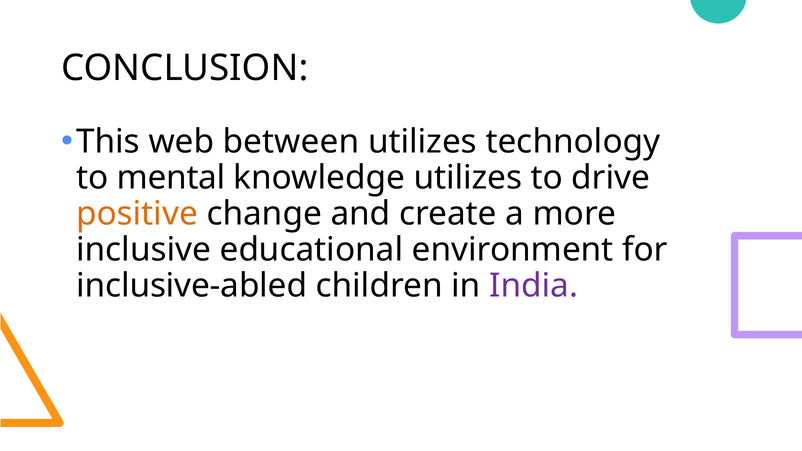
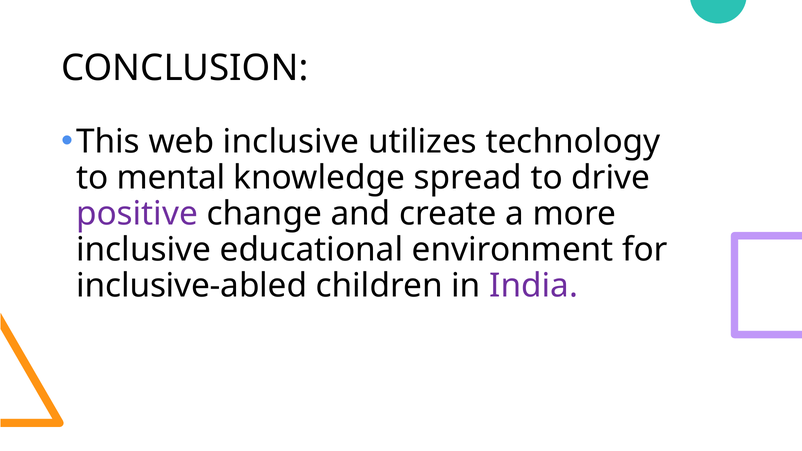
web between: between -> inclusive
knowledge utilizes: utilizes -> spread
positive colour: orange -> purple
